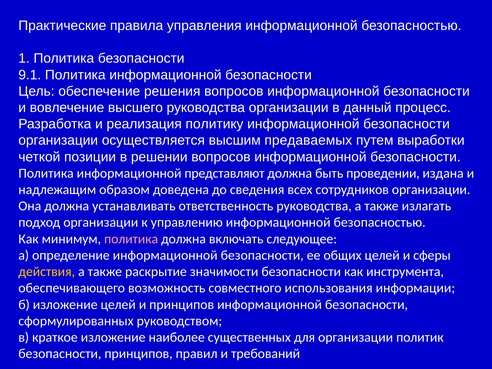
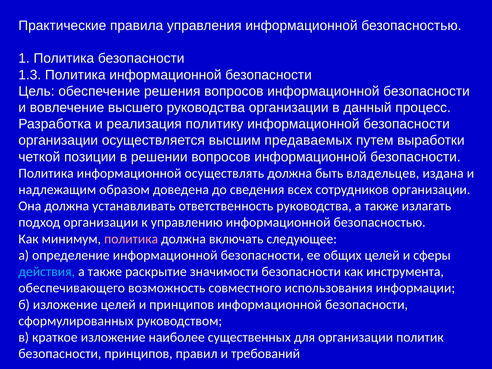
9.1: 9.1 -> 1.3
представляют: представляют -> осуществлять
проведении: проведении -> владельцев
действия colour: yellow -> light blue
